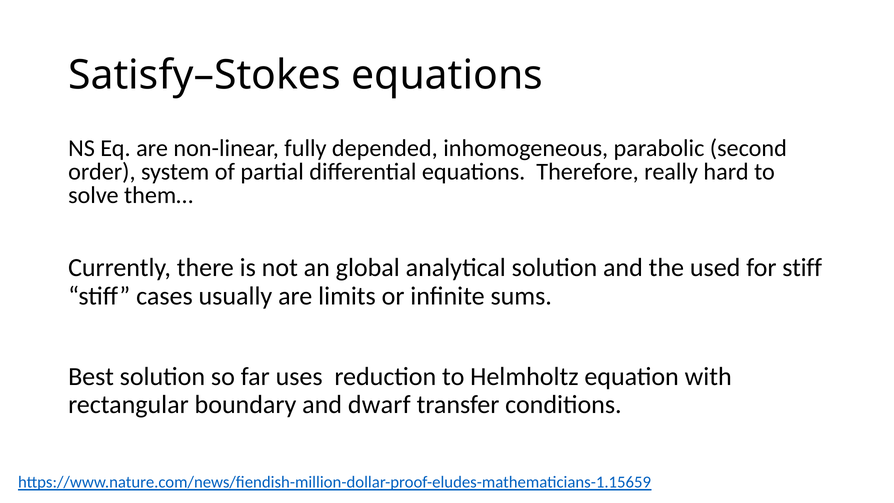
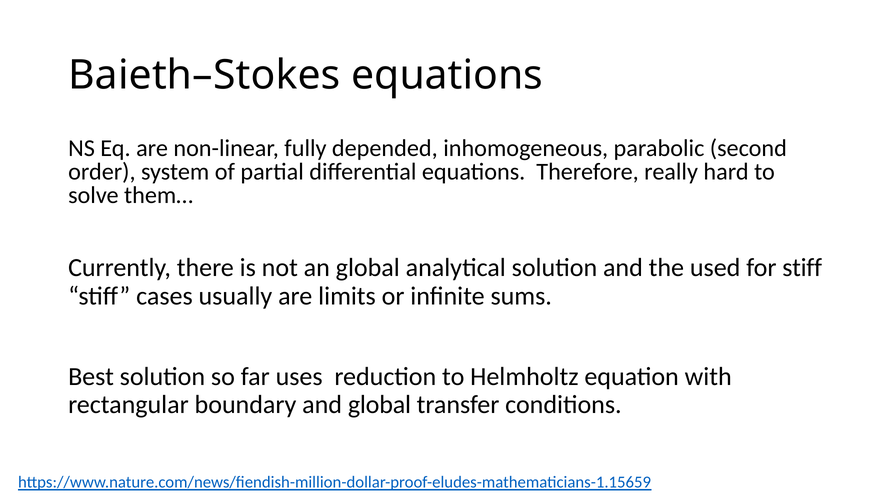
Satisfy–Stokes: Satisfy–Stokes -> Baieth–Stokes
and dwarf: dwarf -> global
